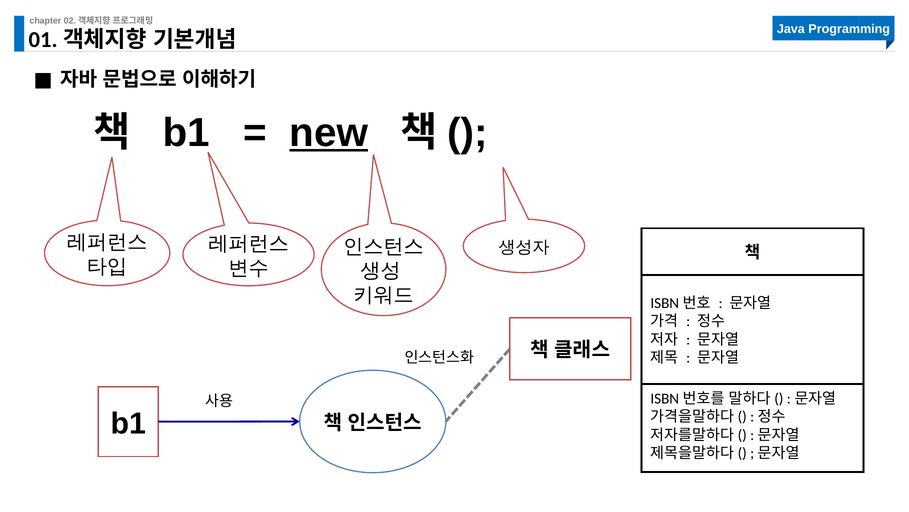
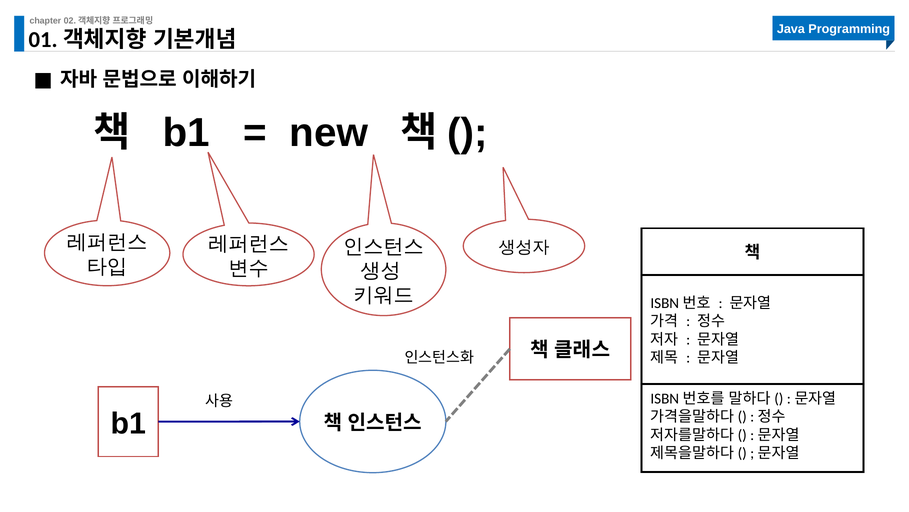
new underline: present -> none
